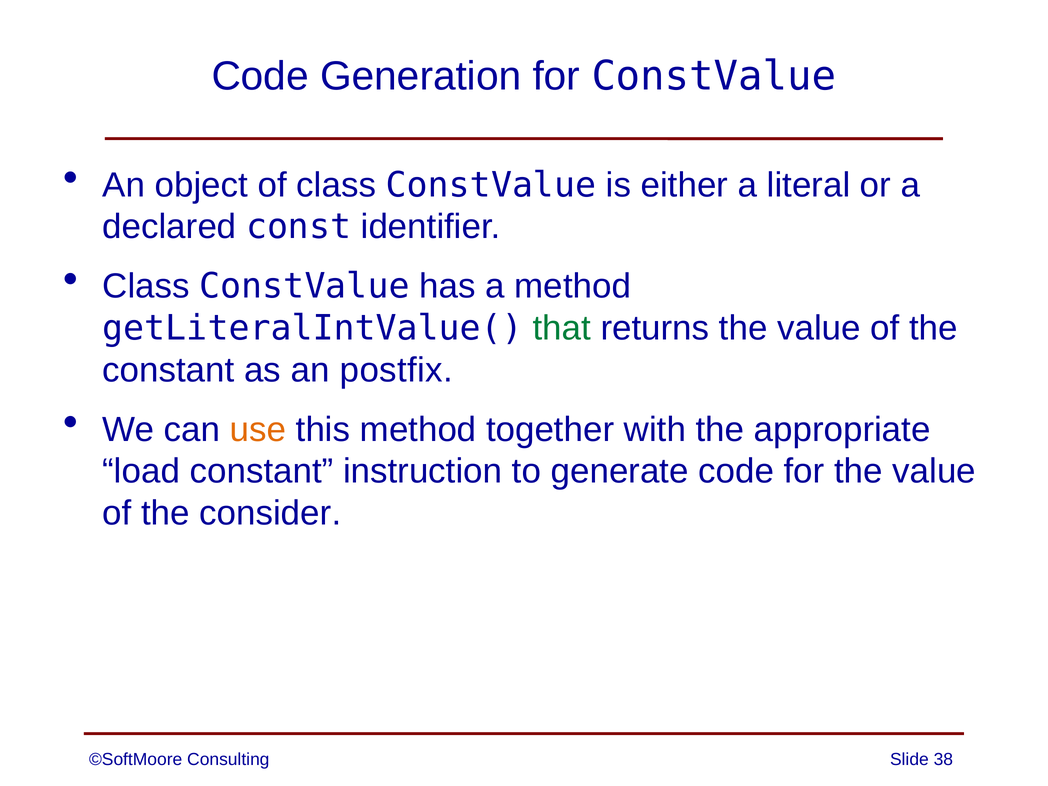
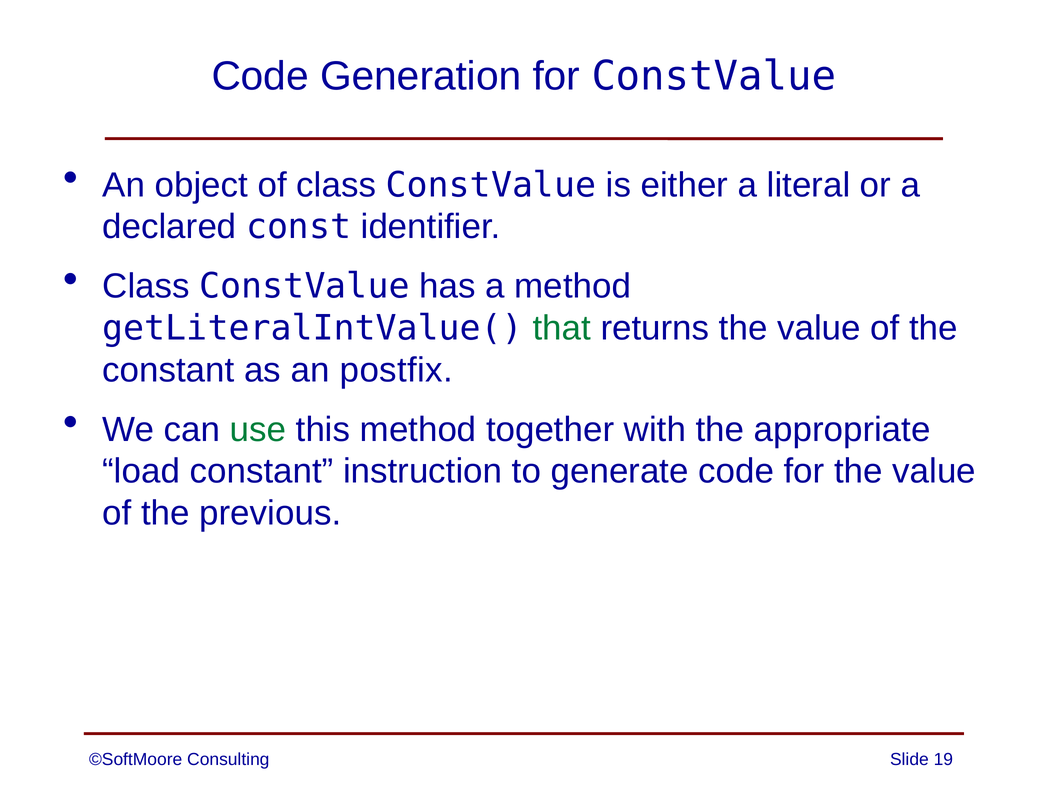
use colour: orange -> green
consider: consider -> previous
38: 38 -> 19
